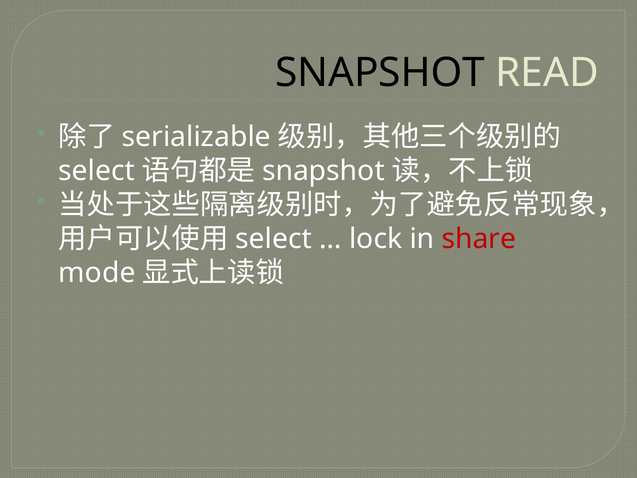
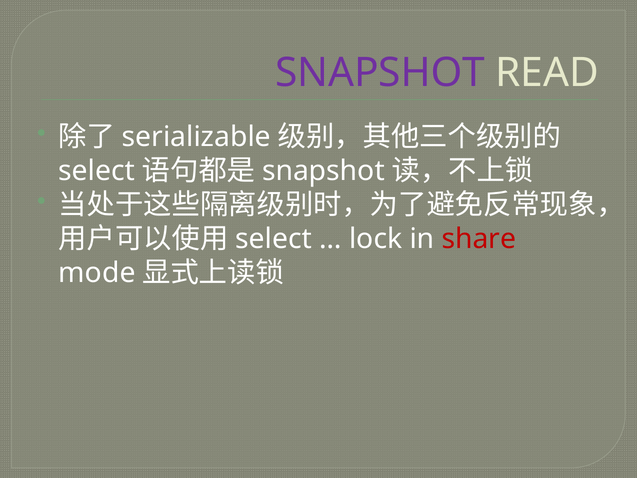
SNAPSHOT at (380, 73) colour: black -> purple
